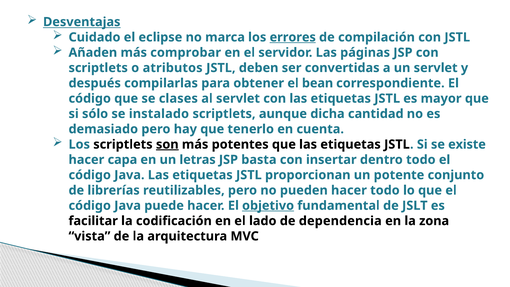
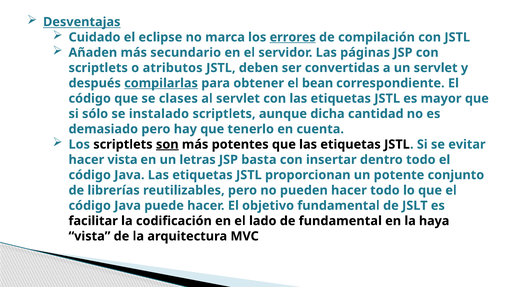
comprobar: comprobar -> secundario
compilarlas underline: none -> present
existe: existe -> evitar
hacer capa: capa -> vista
objetivo underline: present -> none
de dependencia: dependencia -> fundamental
zona: zona -> haya
